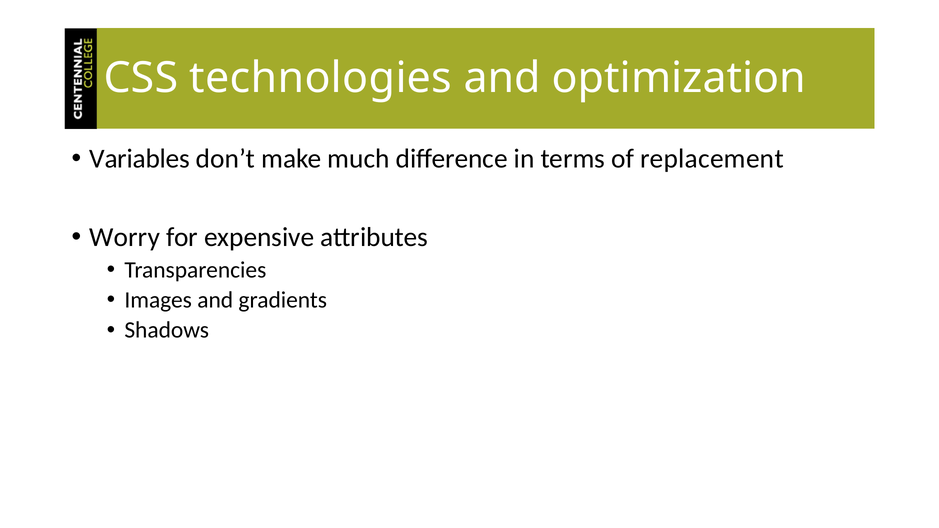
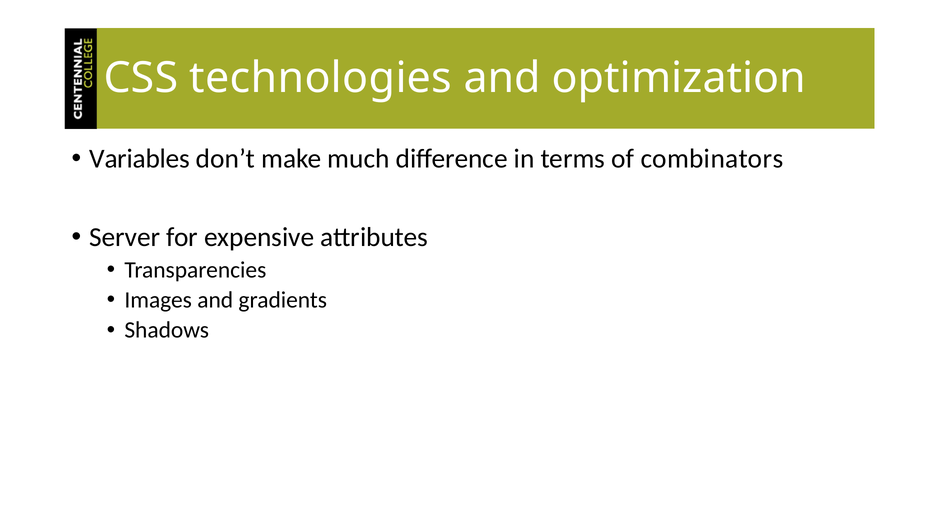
replacement: replacement -> combinators
Worry: Worry -> Server
